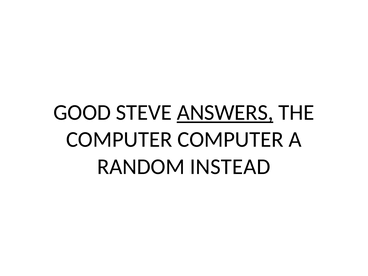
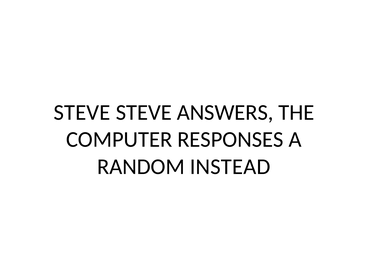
GOOD at (82, 113): GOOD -> STEVE
ANSWERS underline: present -> none
COMPUTER COMPUTER: COMPUTER -> RESPONSES
